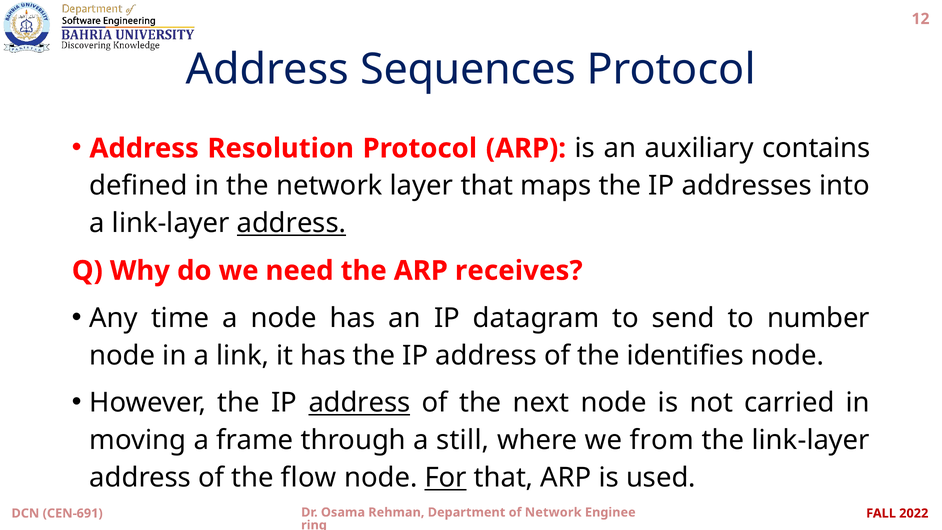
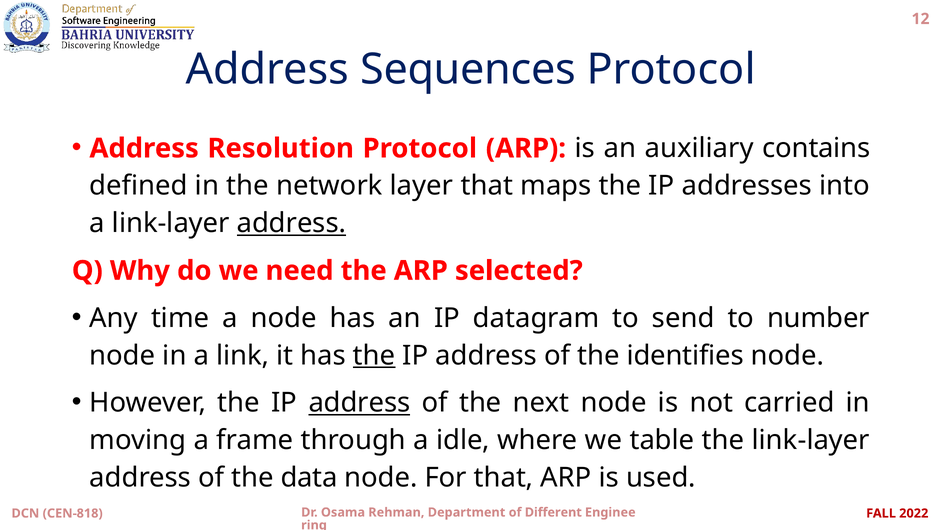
receives: receives -> selected
the at (374, 355) underline: none -> present
still: still -> idle
from: from -> table
flow: flow -> data
For underline: present -> none
of Network: Network -> Different
CEN-691: CEN-691 -> CEN-818
